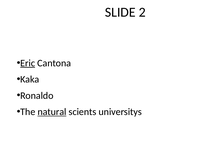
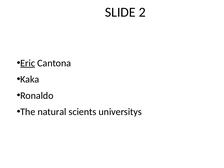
natural underline: present -> none
